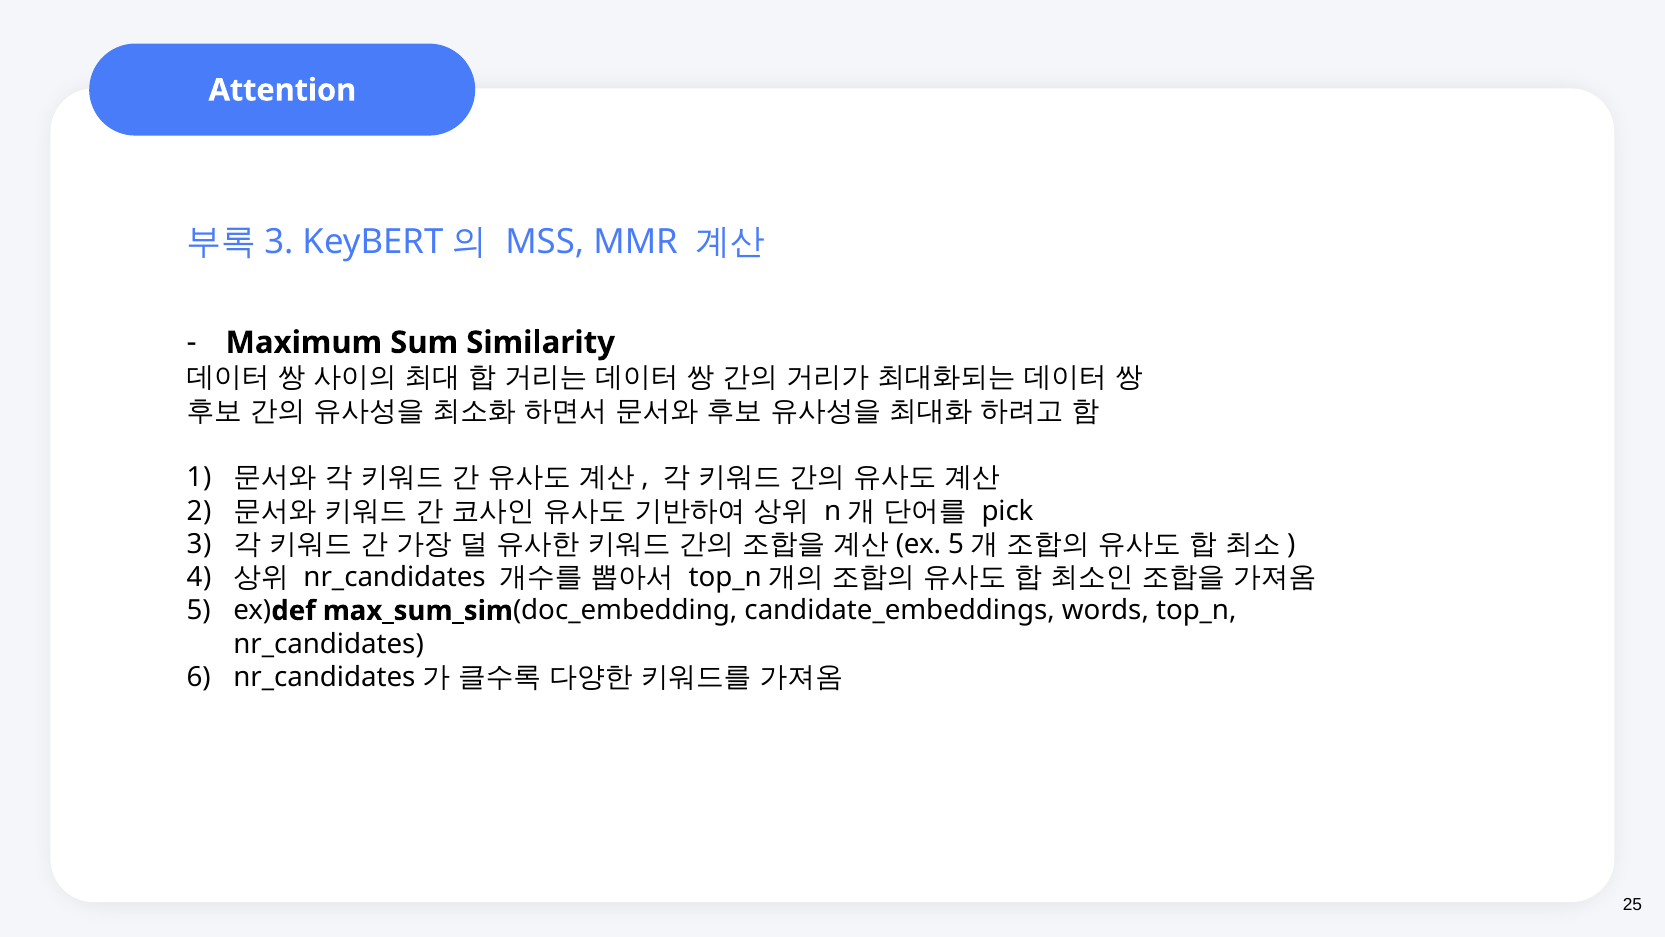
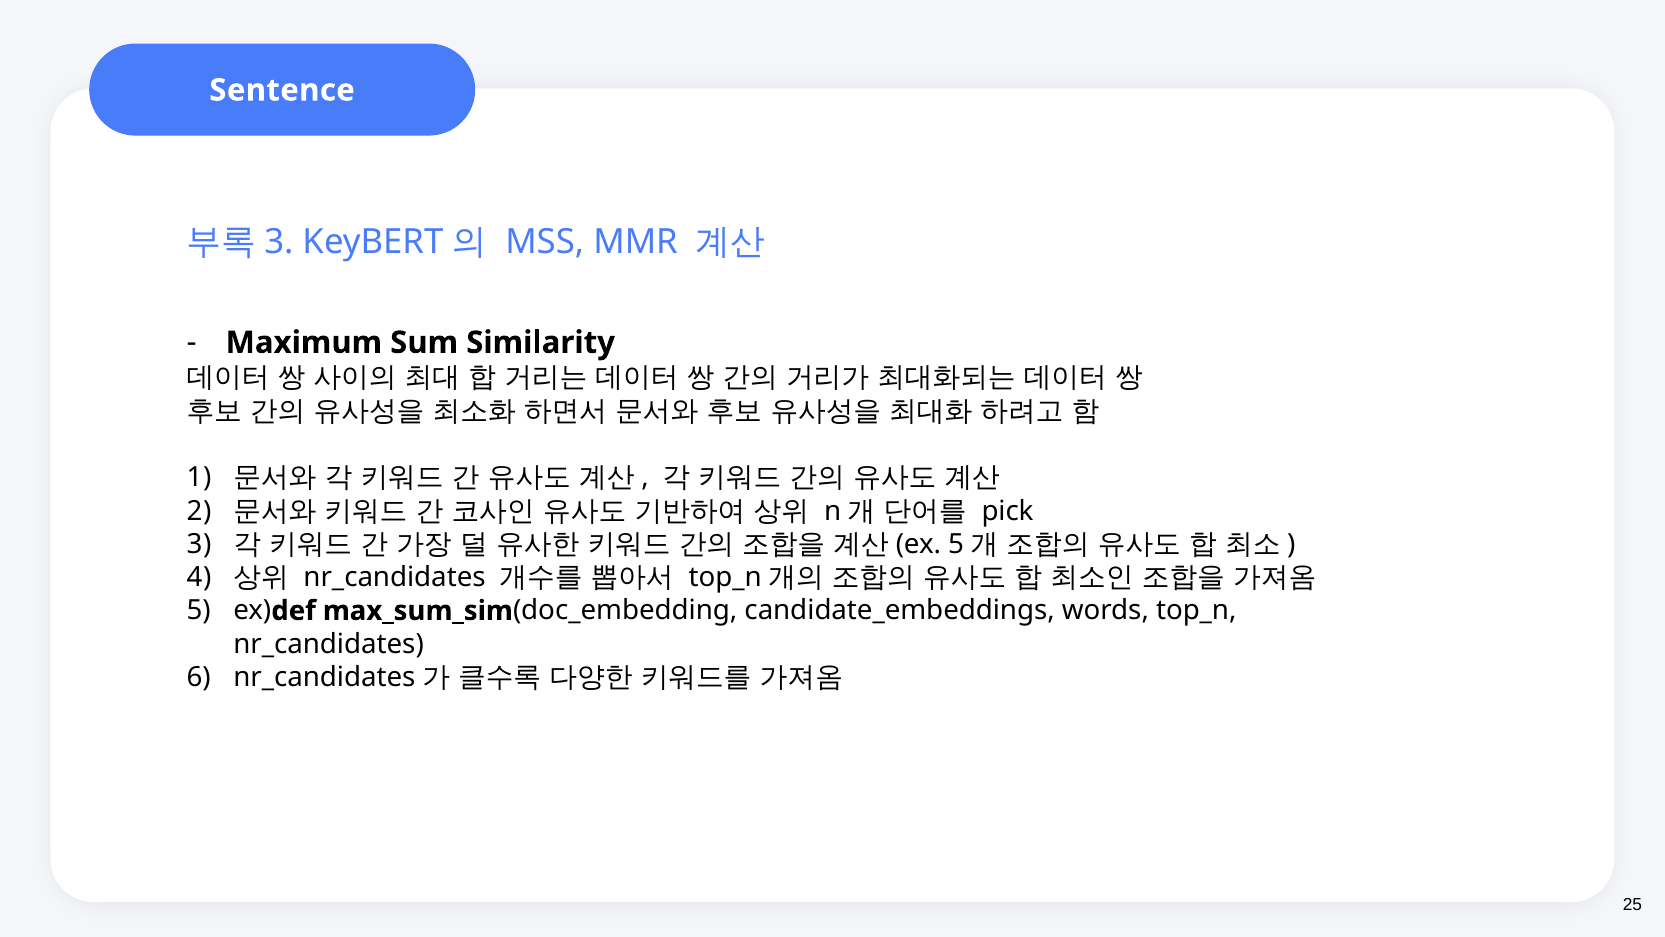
Attention: Attention -> Sentence
